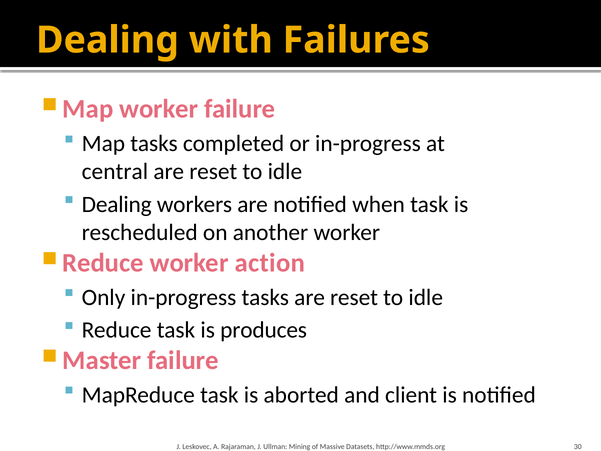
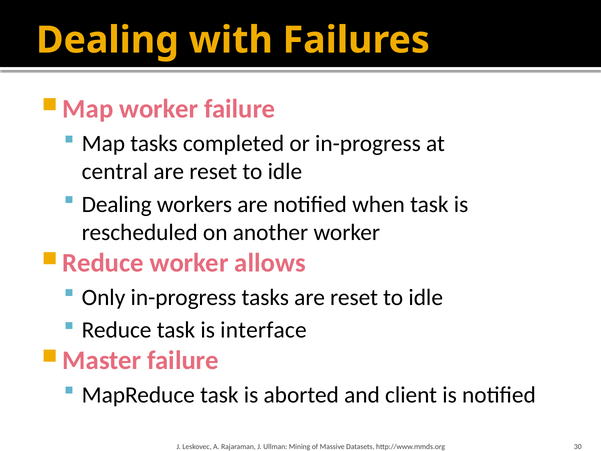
action: action -> allows
produces: produces -> interface
